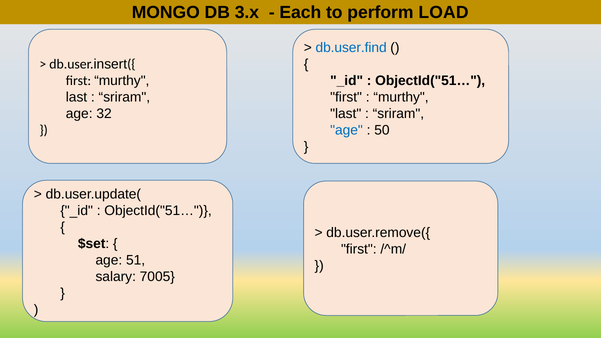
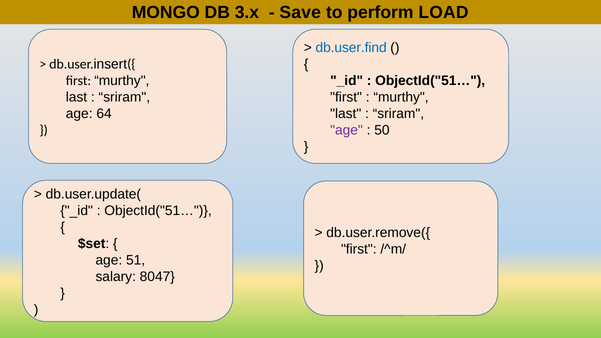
Each: Each -> Save
32: 32 -> 64
age at (347, 130) colour: blue -> purple
7005: 7005 -> 8047
